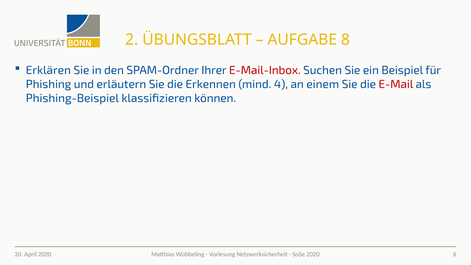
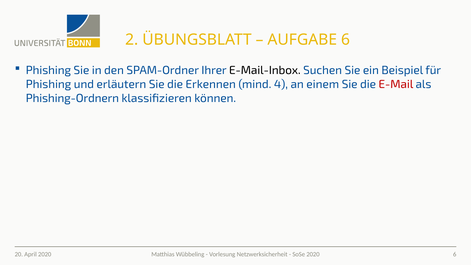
AUFGABE 8: 8 -> 6
Erklären at (48, 70): Erklären -> Phishing
E-Mail-Inbox colour: red -> black
Phishing-Beispiel: Phishing-Beispiel -> Phishing-Ordnern
